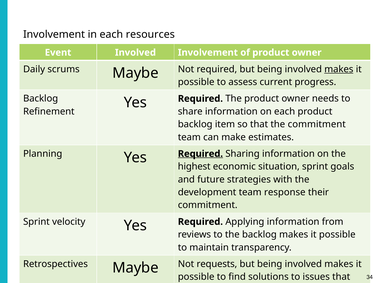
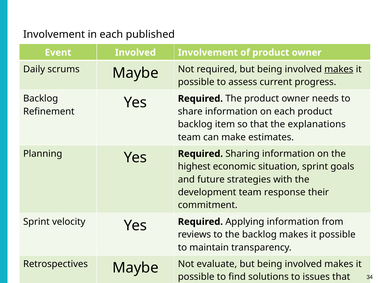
resources: resources -> published
the commitment: commitment -> explanations
Required at (200, 154) underline: present -> none
requests: requests -> evaluate
